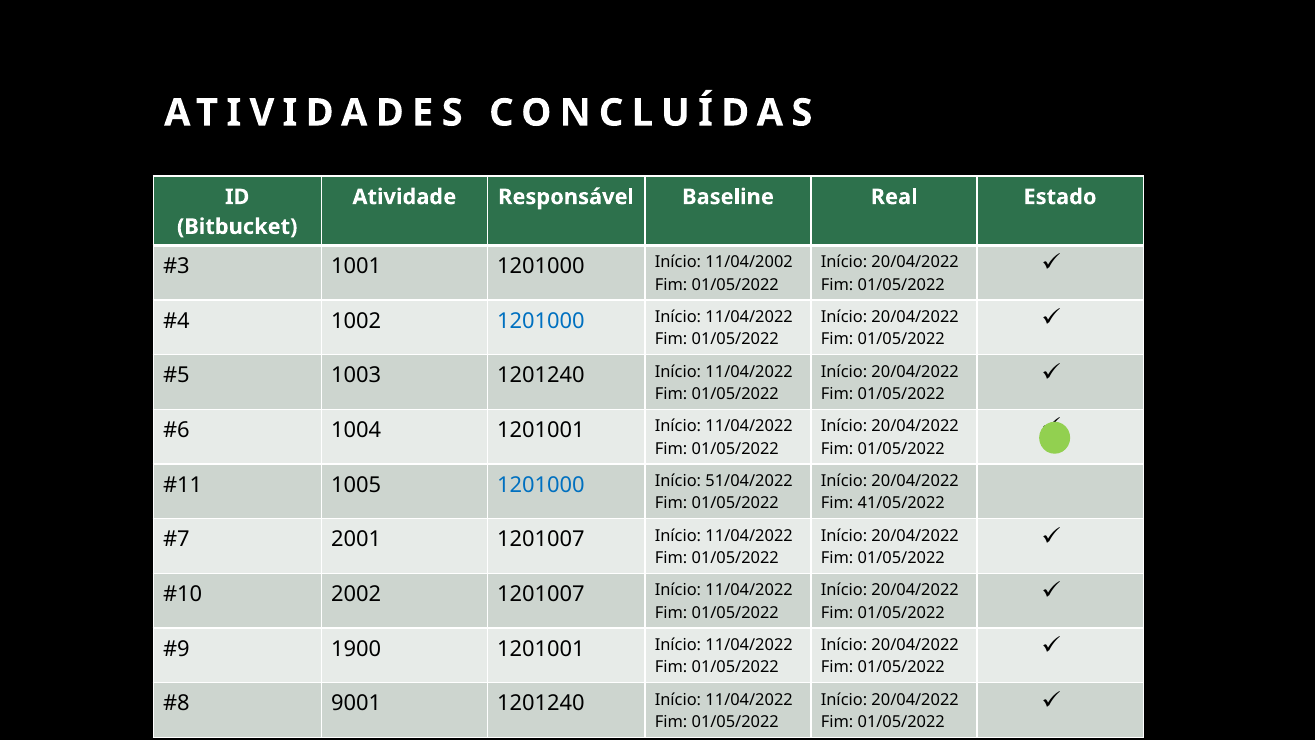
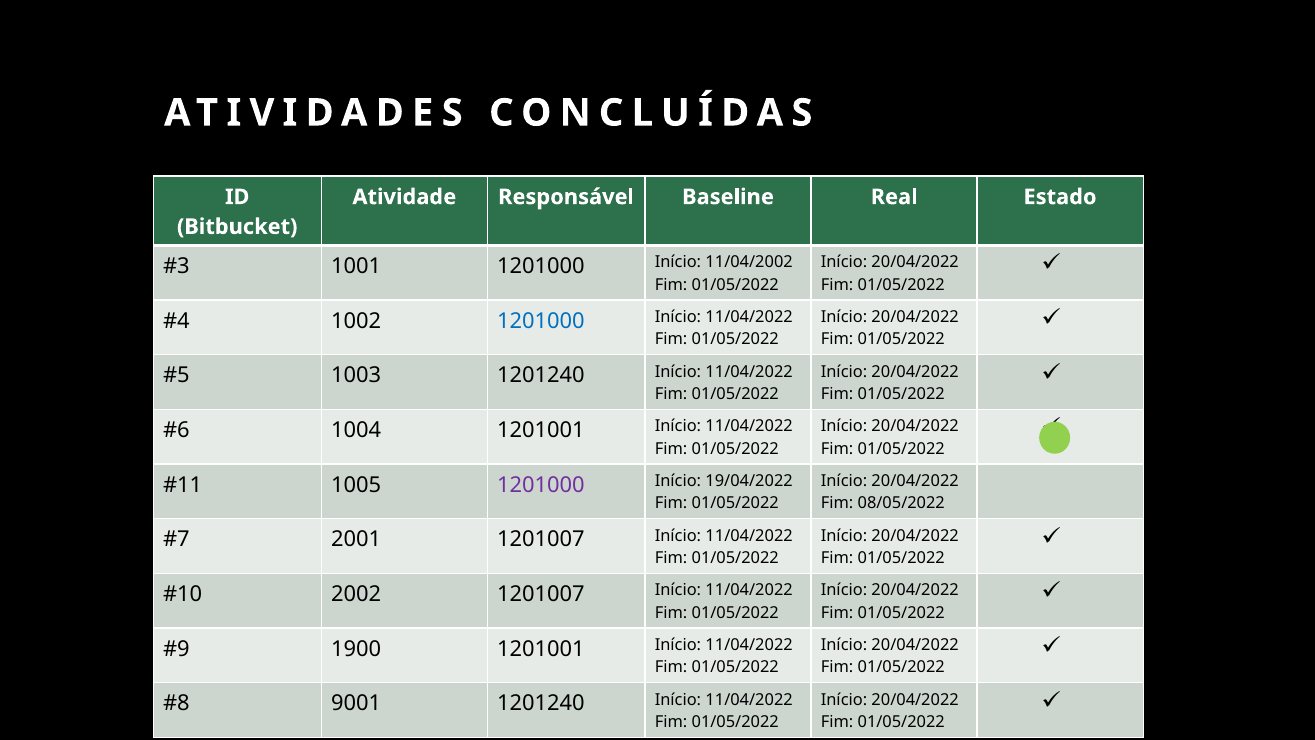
1201000 at (541, 485) colour: blue -> purple
51/04/2022: 51/04/2022 -> 19/04/2022
41/05/2022: 41/05/2022 -> 08/05/2022
